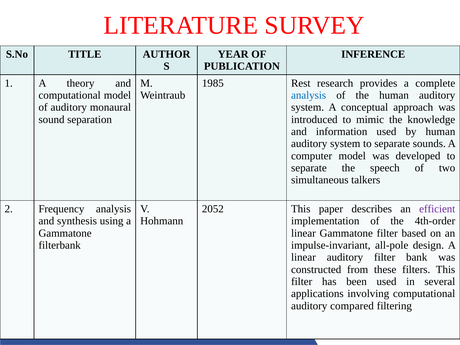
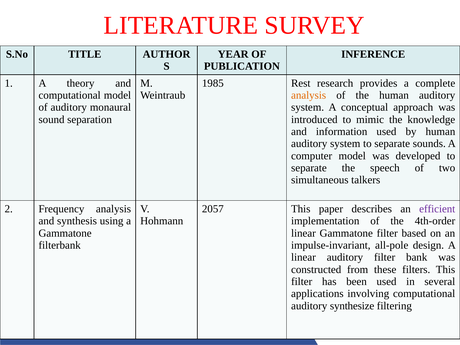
analysis at (309, 95) colour: blue -> orange
2052: 2052 -> 2057
compared: compared -> synthesize
